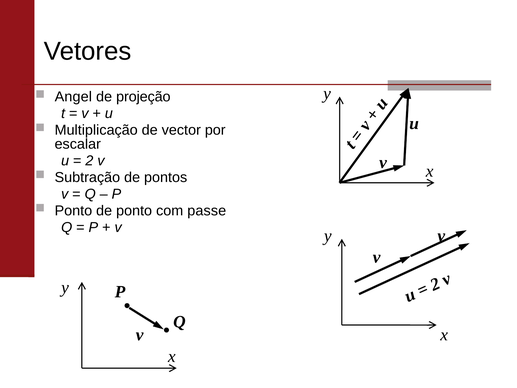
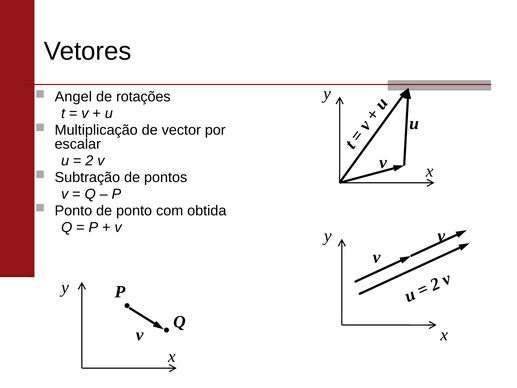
projeção: projeção -> rotações
passe: passe -> obtida
